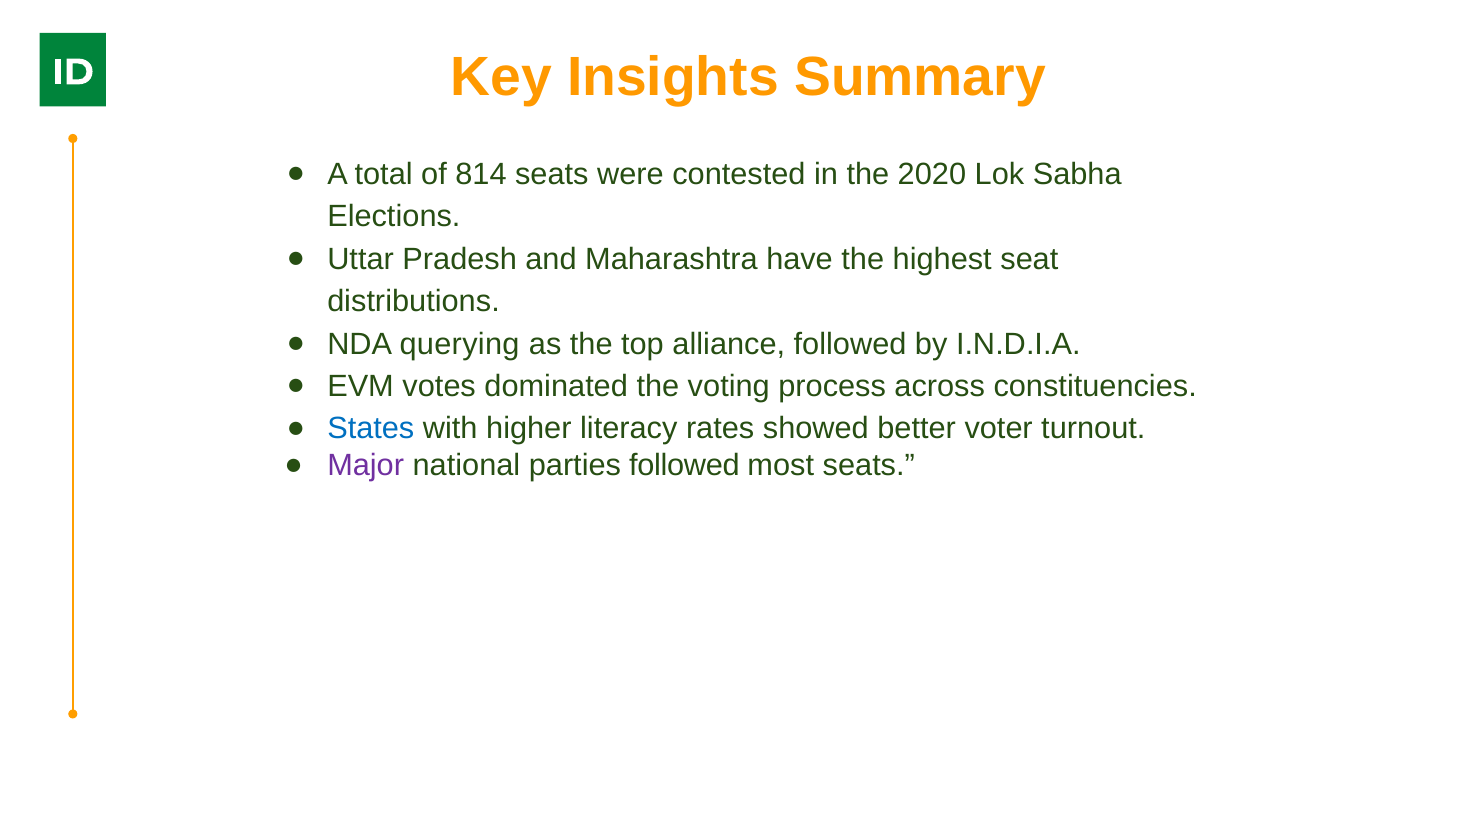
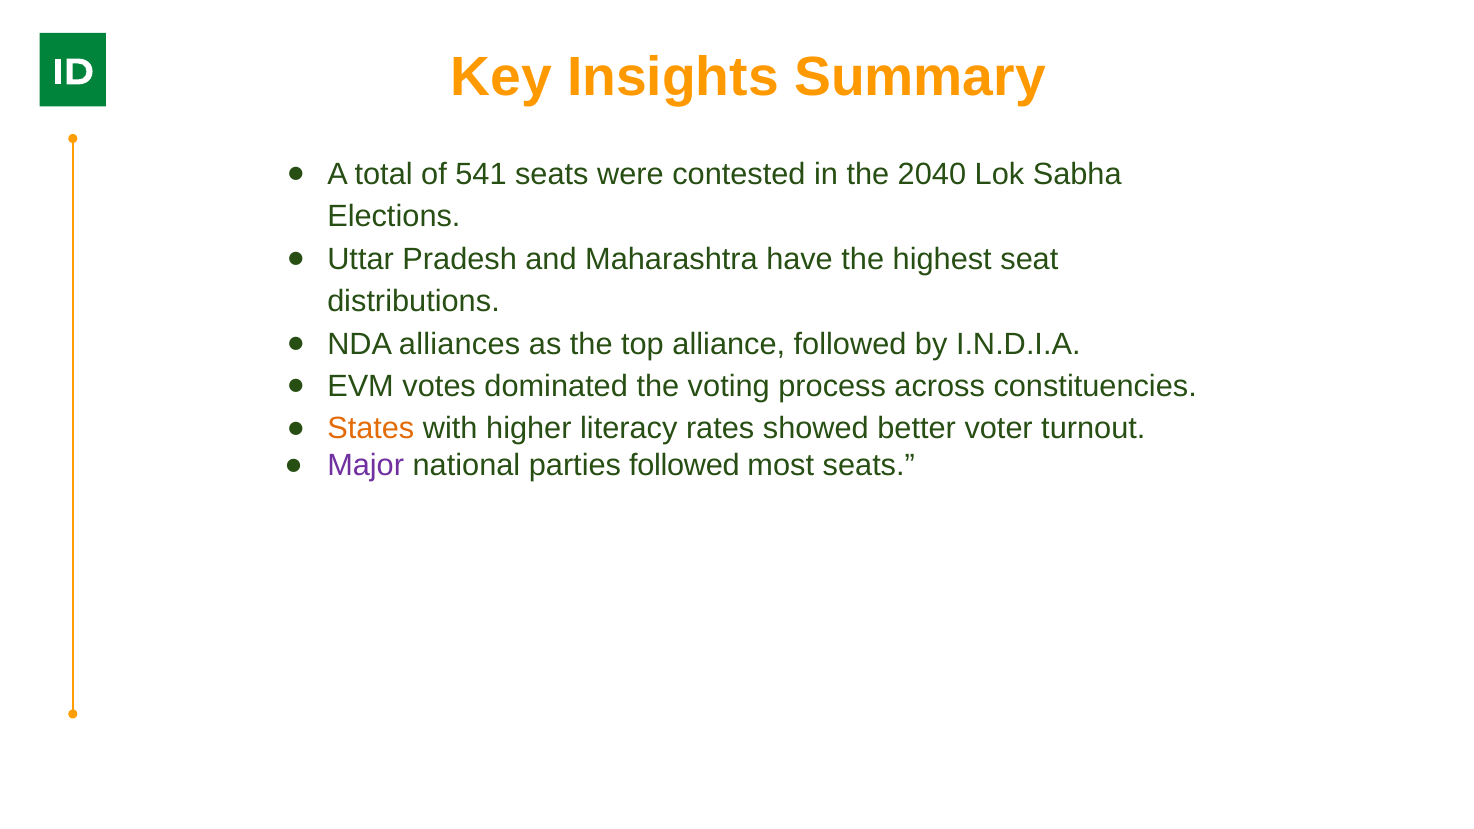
814: 814 -> 541
2020: 2020 -> 2040
querying: querying -> alliances
States colour: blue -> orange
